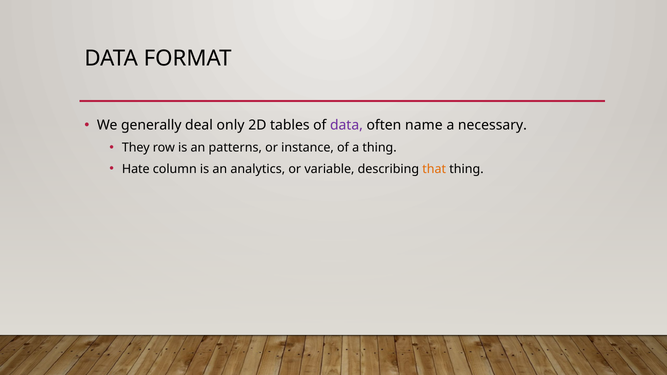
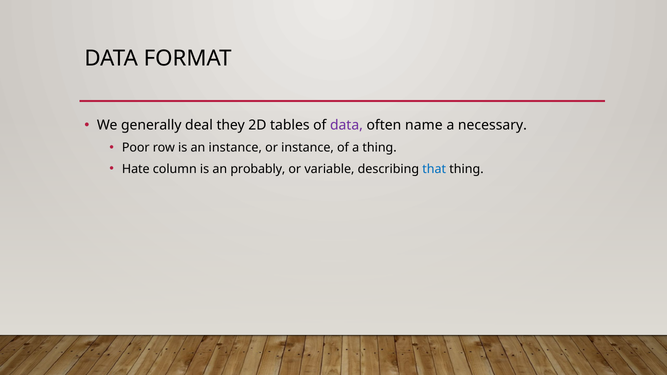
only: only -> they
They: They -> Poor
an patterns: patterns -> instance
analytics: analytics -> probably
that colour: orange -> blue
